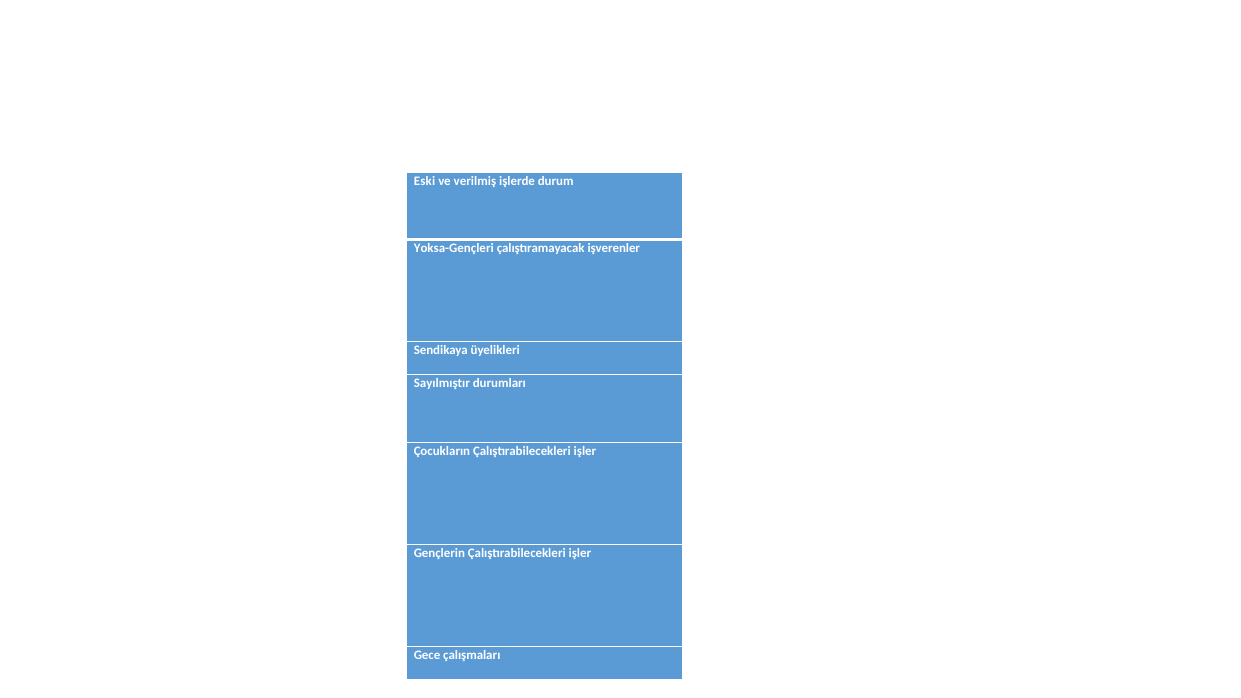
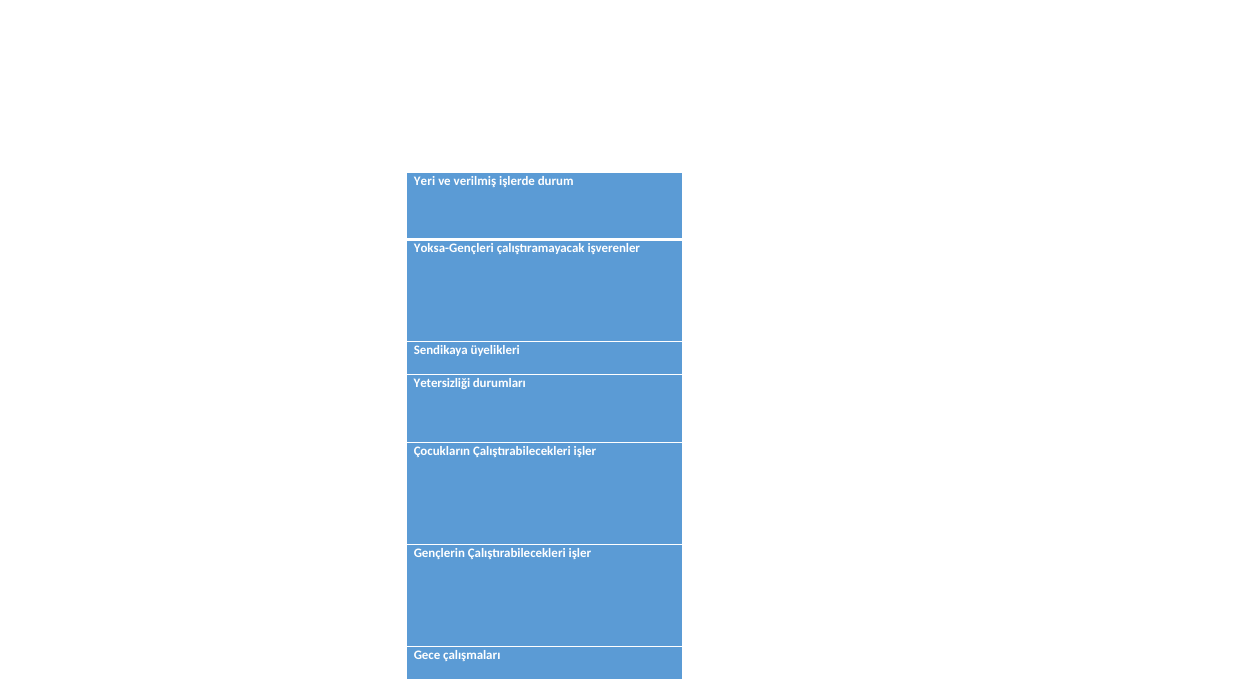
Eski: Eski -> Yeri
Sayılmıştır: Sayılmıştır -> Yetersizliği
